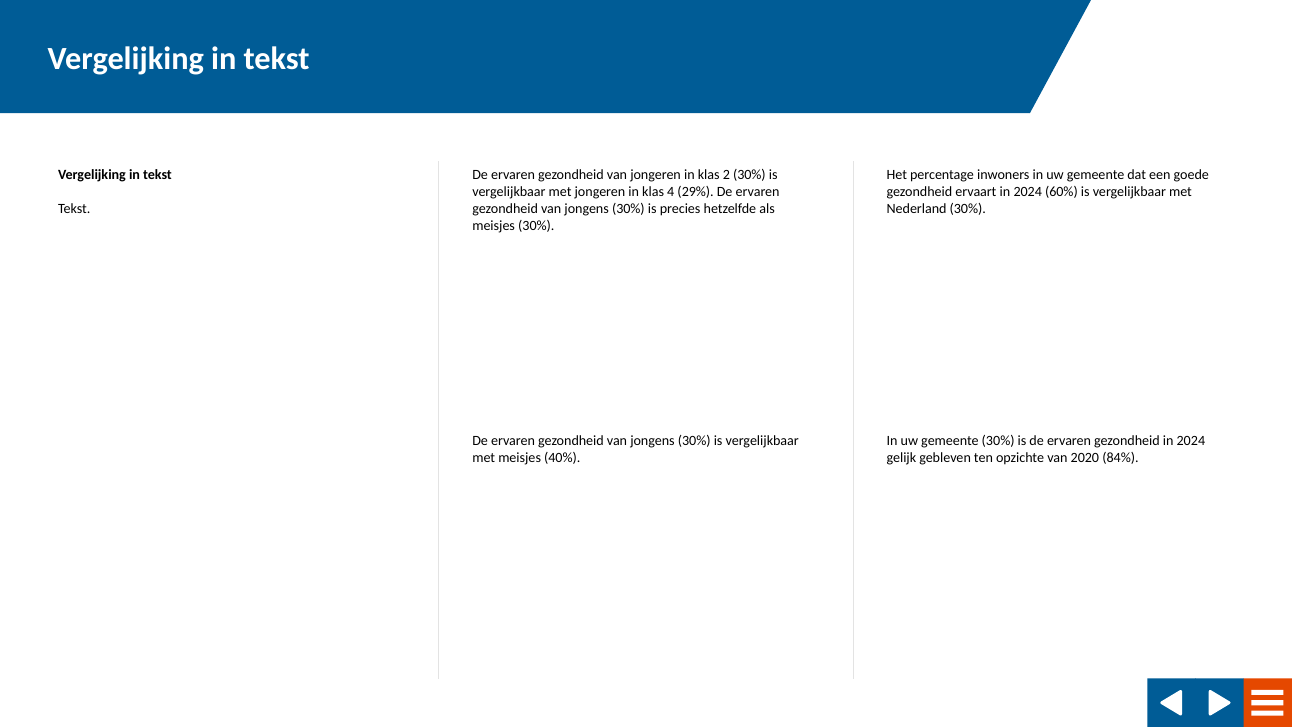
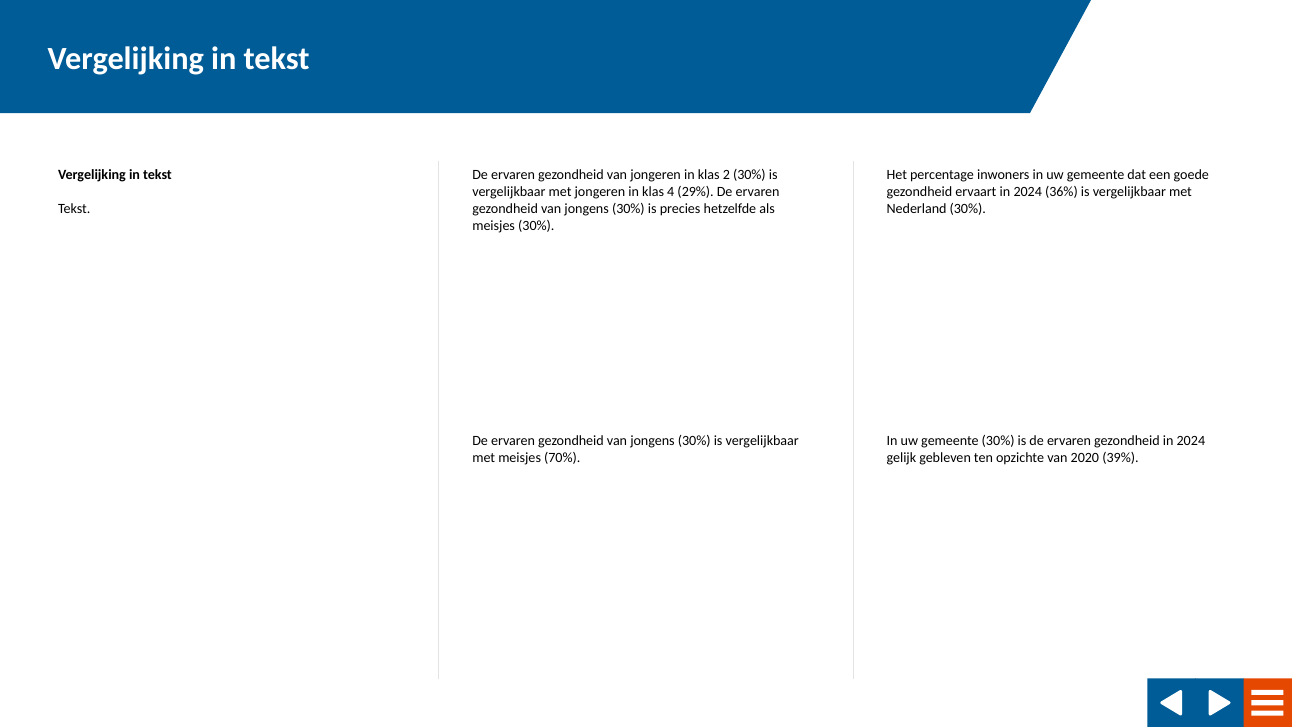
60%: 60% -> 36%
40%: 40% -> 70%
84%: 84% -> 39%
